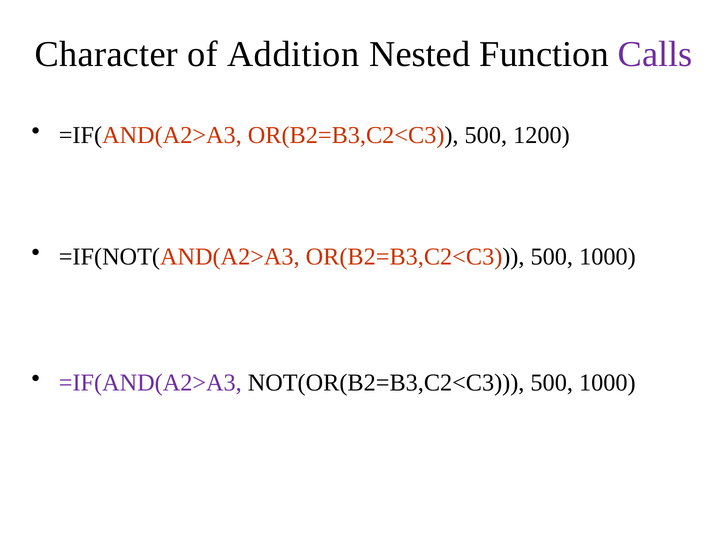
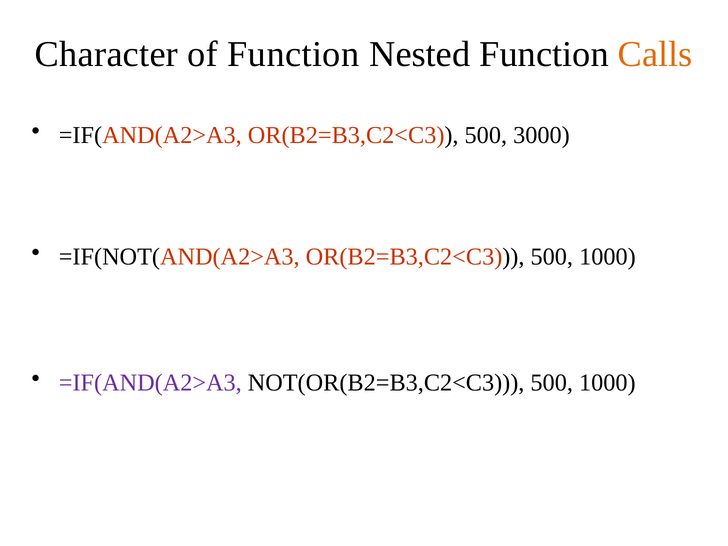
of Addition: Addition -> Function
Calls colour: purple -> orange
1200: 1200 -> 3000
